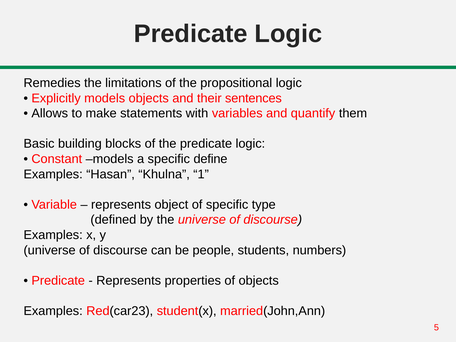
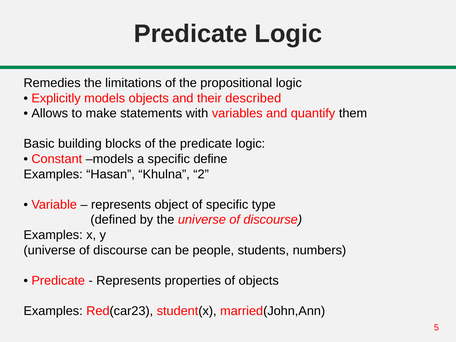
sentences: sentences -> described
1: 1 -> 2
